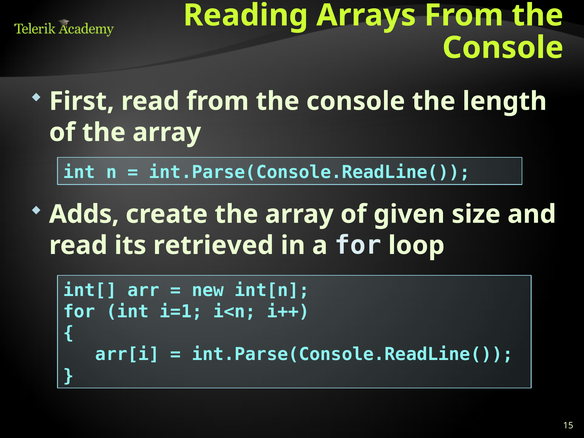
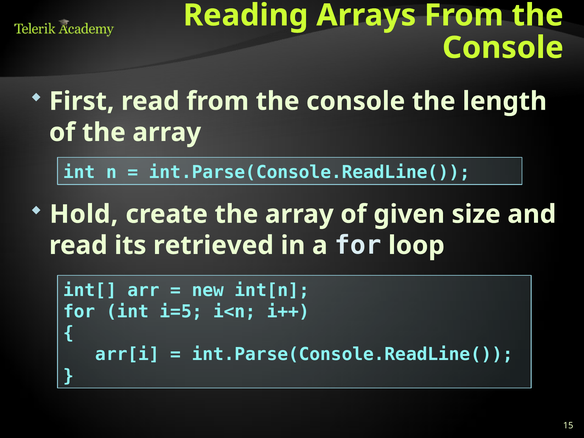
Adds: Adds -> Hold
i=1: i=1 -> i=5
